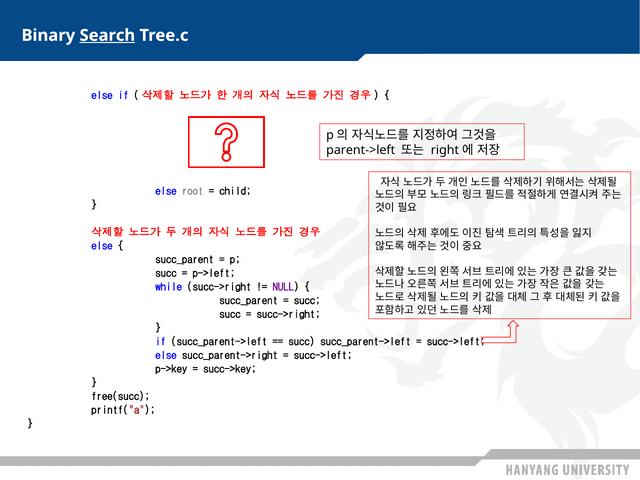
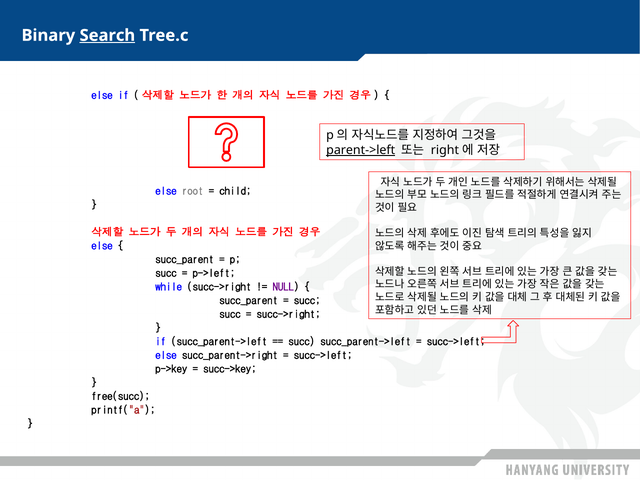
parent->left underline: none -> present
